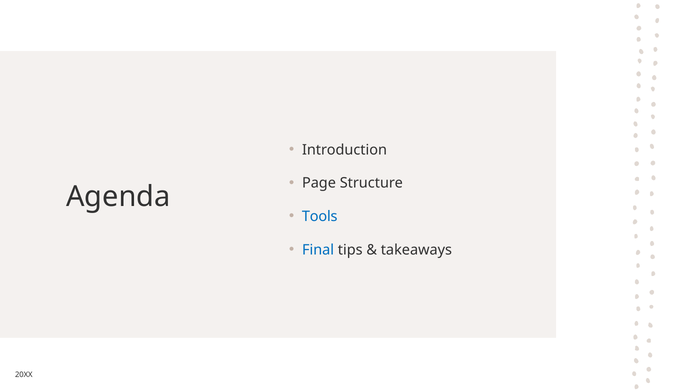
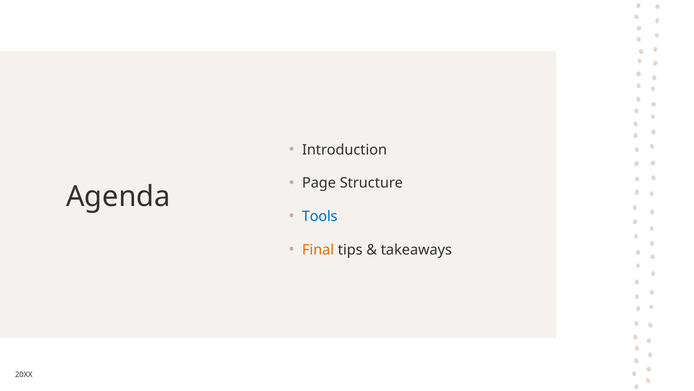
Final colour: blue -> orange
